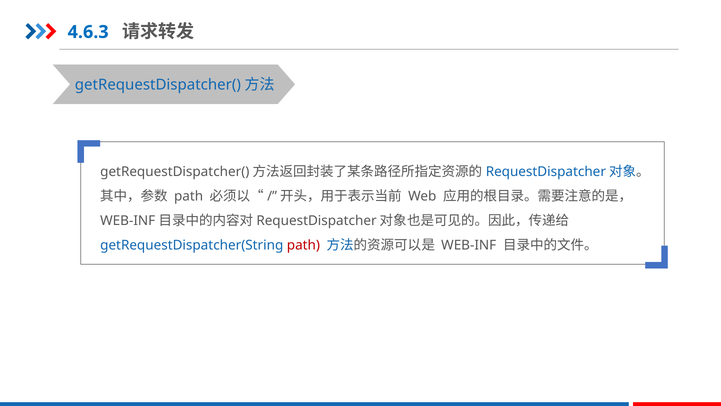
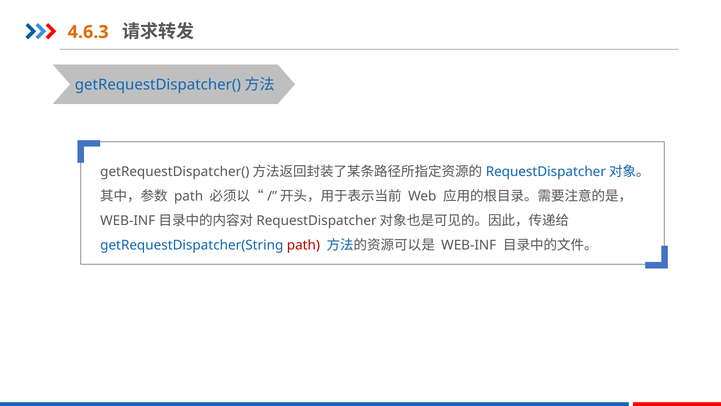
4.6.3 colour: blue -> orange
